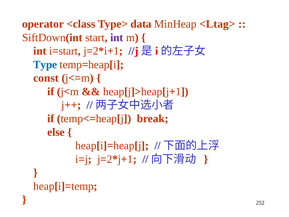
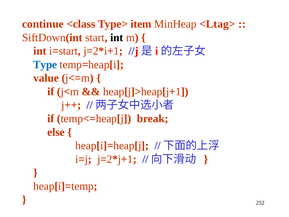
operator: operator -> continue
data: data -> item
int at (117, 37) colour: purple -> black
const: const -> value
